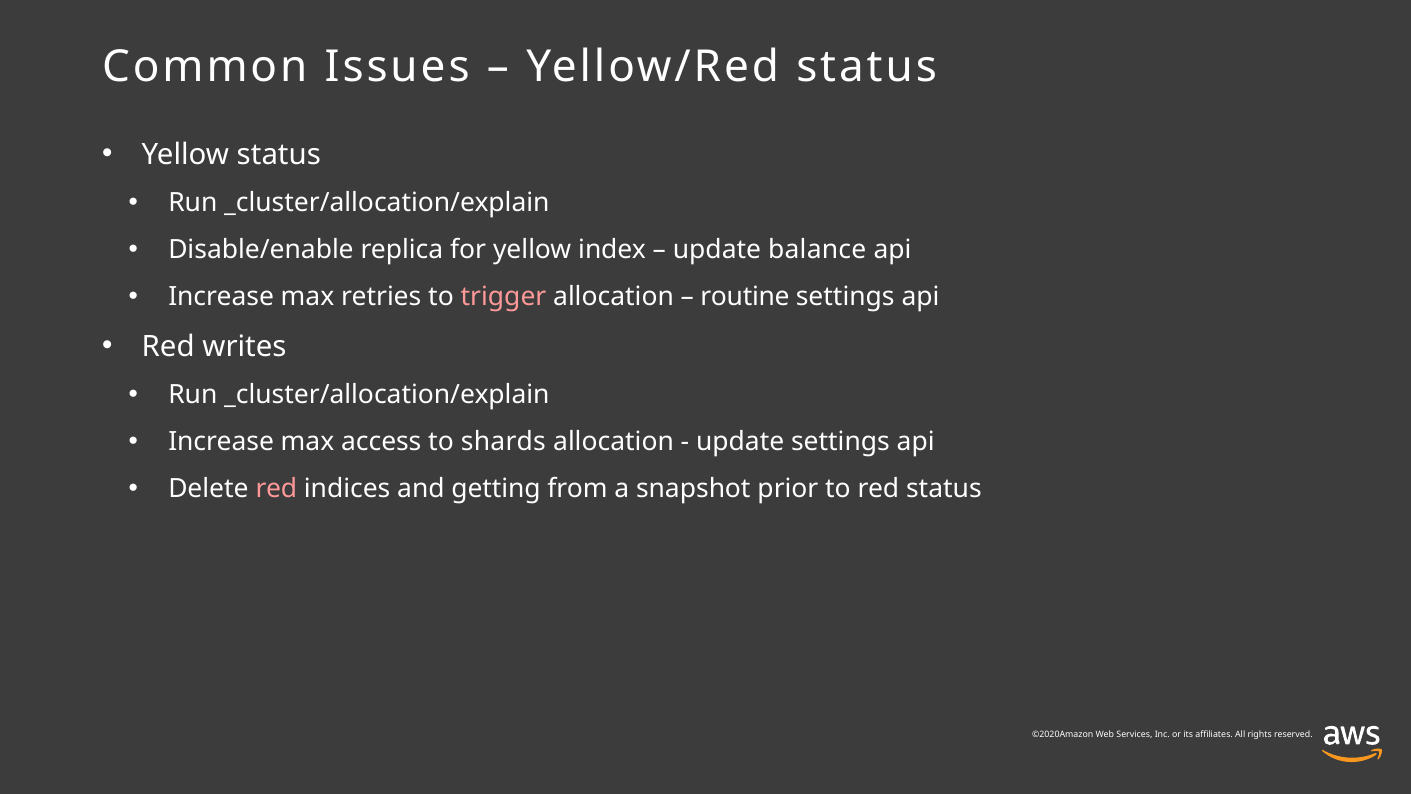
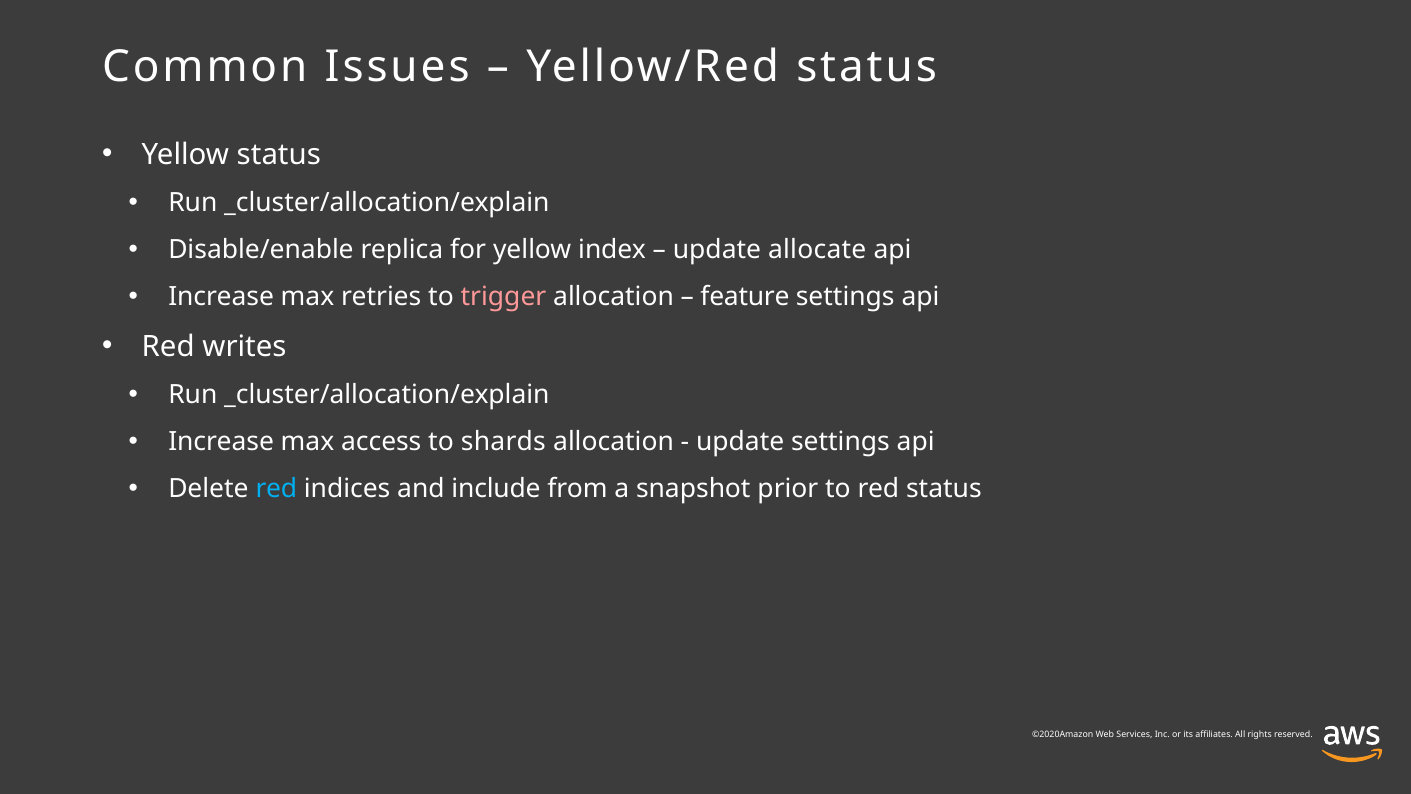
balance: balance -> allocate
routine: routine -> feature
red at (276, 489) colour: pink -> light blue
getting: getting -> include
